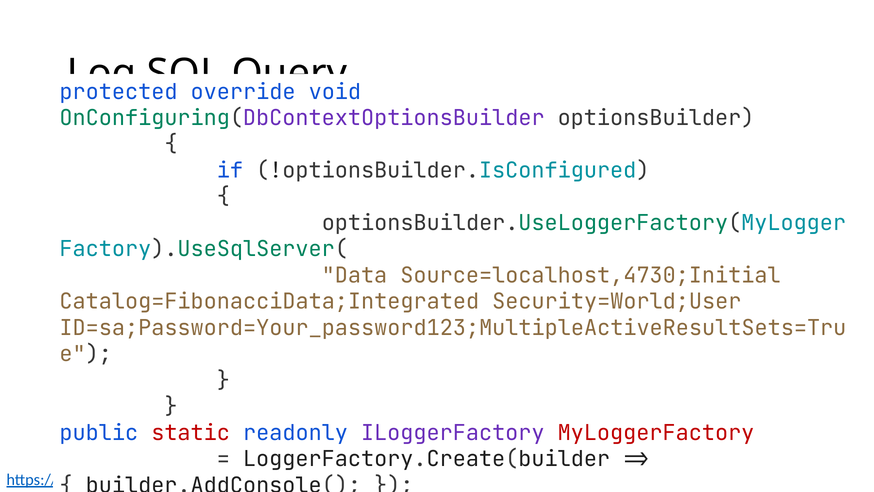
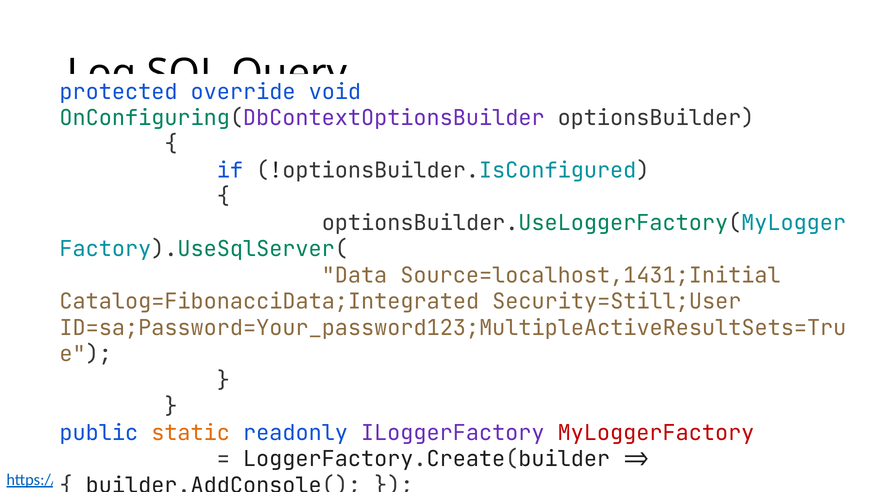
Source=localhost,4730;Initial: Source=localhost,4730;Initial -> Source=localhost,1431;Initial
Security=World;User: Security=World;User -> Security=Still;User
static colour: red -> orange
